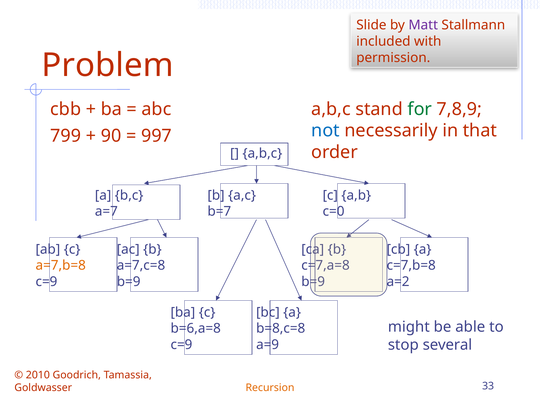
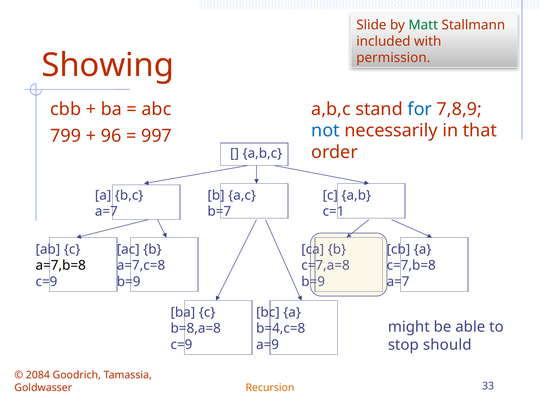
Matt colour: purple -> green
Problem: Problem -> Showing
for colour: green -> blue
90: 90 -> 96
c=0: c=0 -> c=1
a=7,b=8 colour: orange -> black
a=2 at (398, 282): a=2 -> a=7
b=6,a=8: b=6,a=8 -> b=8,a=8
b=8,c=8: b=8,c=8 -> b=4,c=8
several: several -> should
2010: 2010 -> 2084
